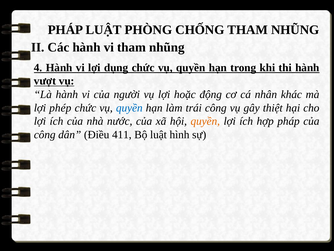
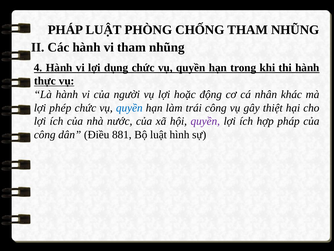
vượt: vượt -> thực
quyền at (205, 121) colour: orange -> purple
411: 411 -> 881
